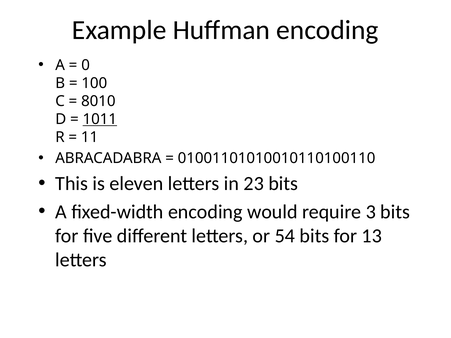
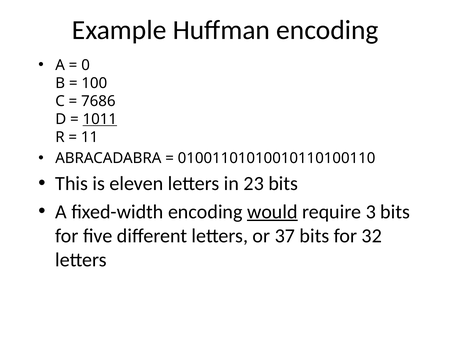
8010: 8010 -> 7686
would underline: none -> present
54: 54 -> 37
13: 13 -> 32
